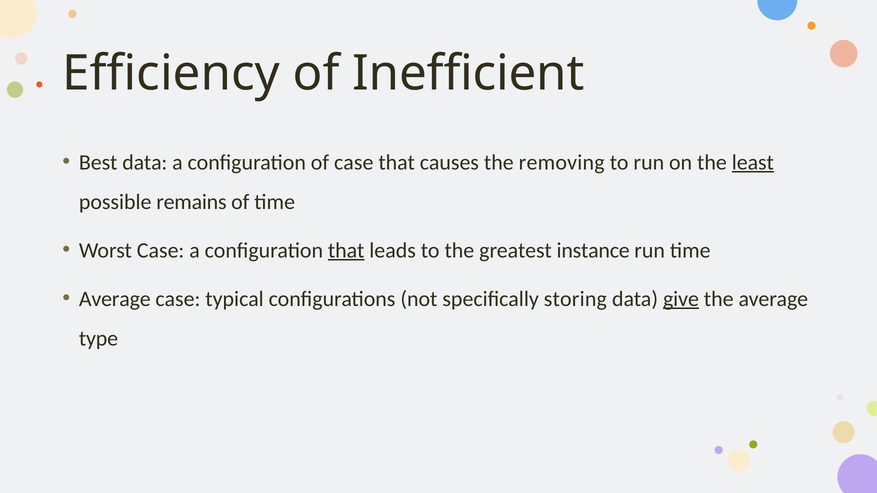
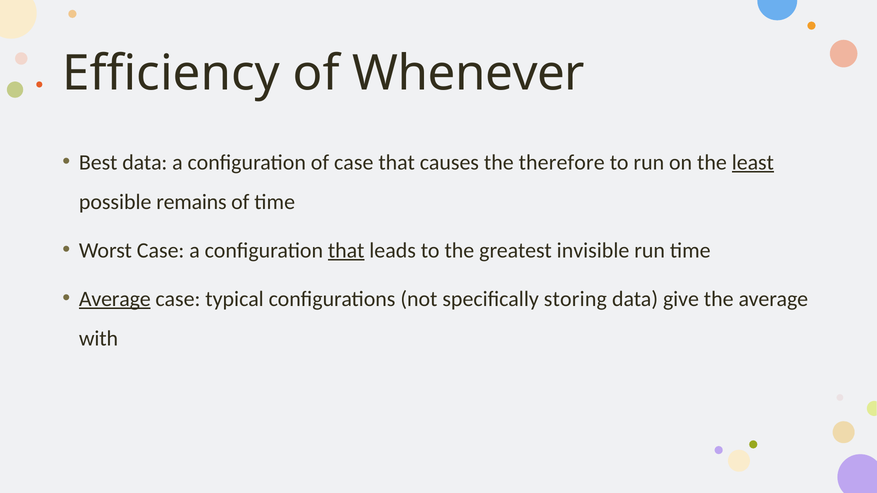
Inefficient: Inefficient -> Whenever
removing: removing -> therefore
instance: instance -> invisible
Average at (115, 299) underline: none -> present
give underline: present -> none
type: type -> with
